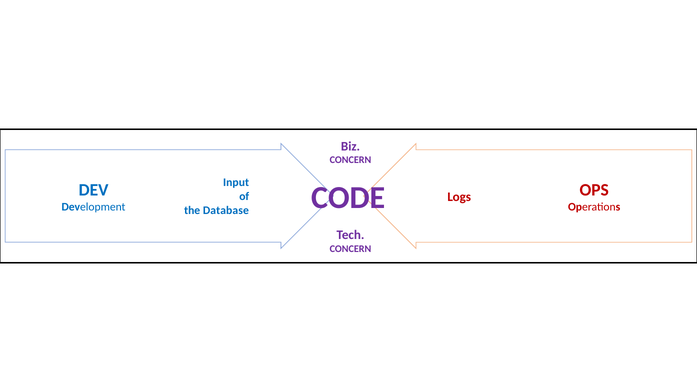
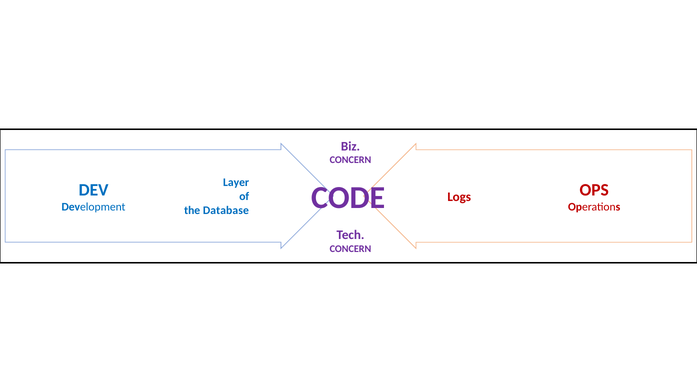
Input: Input -> Layer
